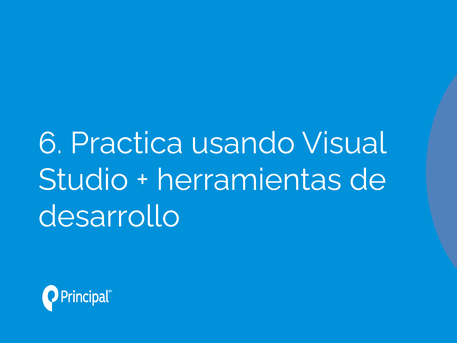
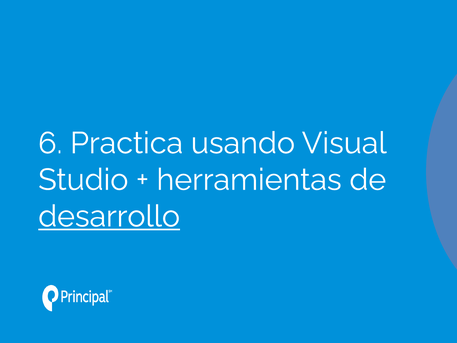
desarrollo underline: none -> present
